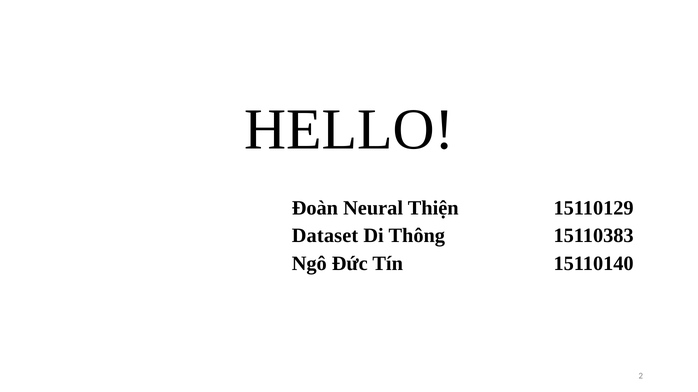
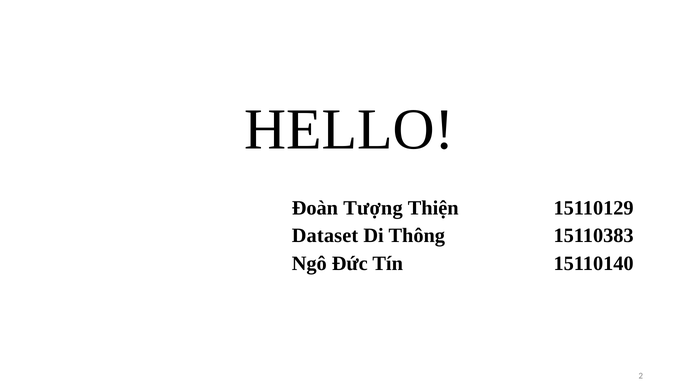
Neural: Neural -> Tượng
